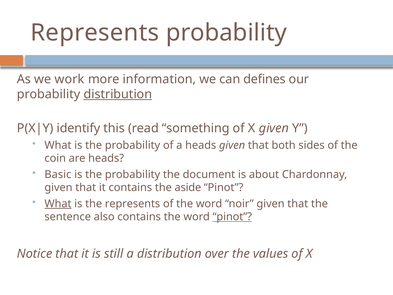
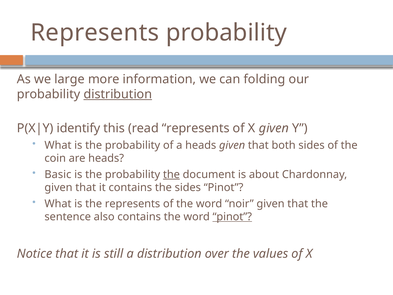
work: work -> large
defines: defines -> folding
read something: something -> represents
the at (171, 174) underline: none -> present
the aside: aside -> sides
What at (58, 203) underline: present -> none
